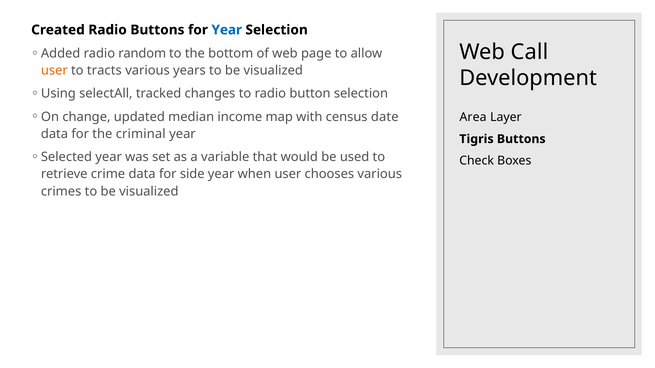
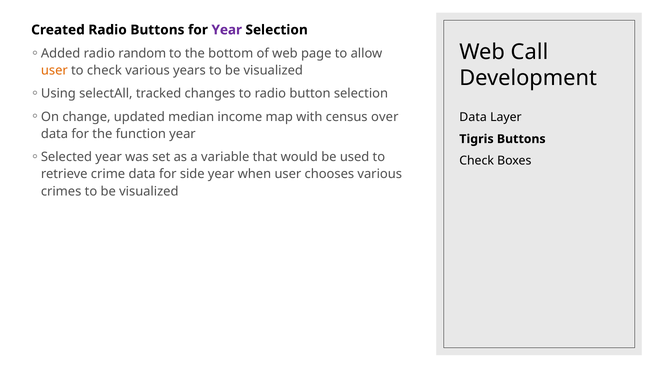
Year at (227, 30) colour: blue -> purple
to tracts: tracts -> check
date: date -> over
Area at (473, 117): Area -> Data
criminal: criminal -> function
